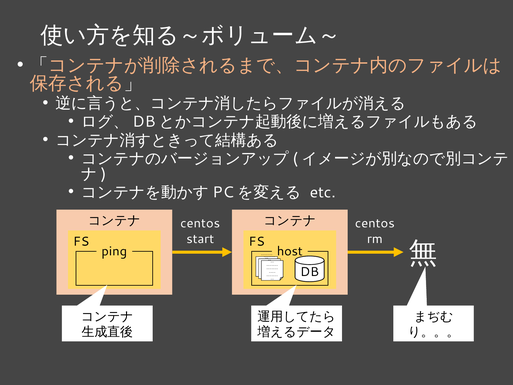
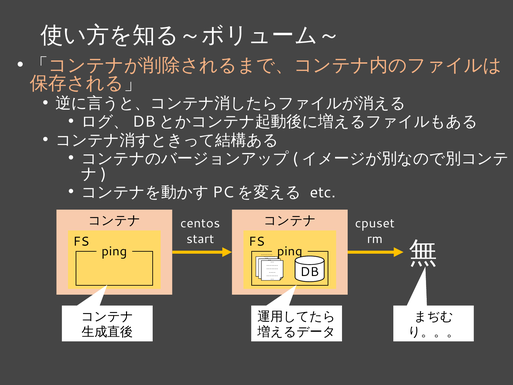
centos at (375, 223): centos -> cpuset
host at (290, 251): host -> ping
